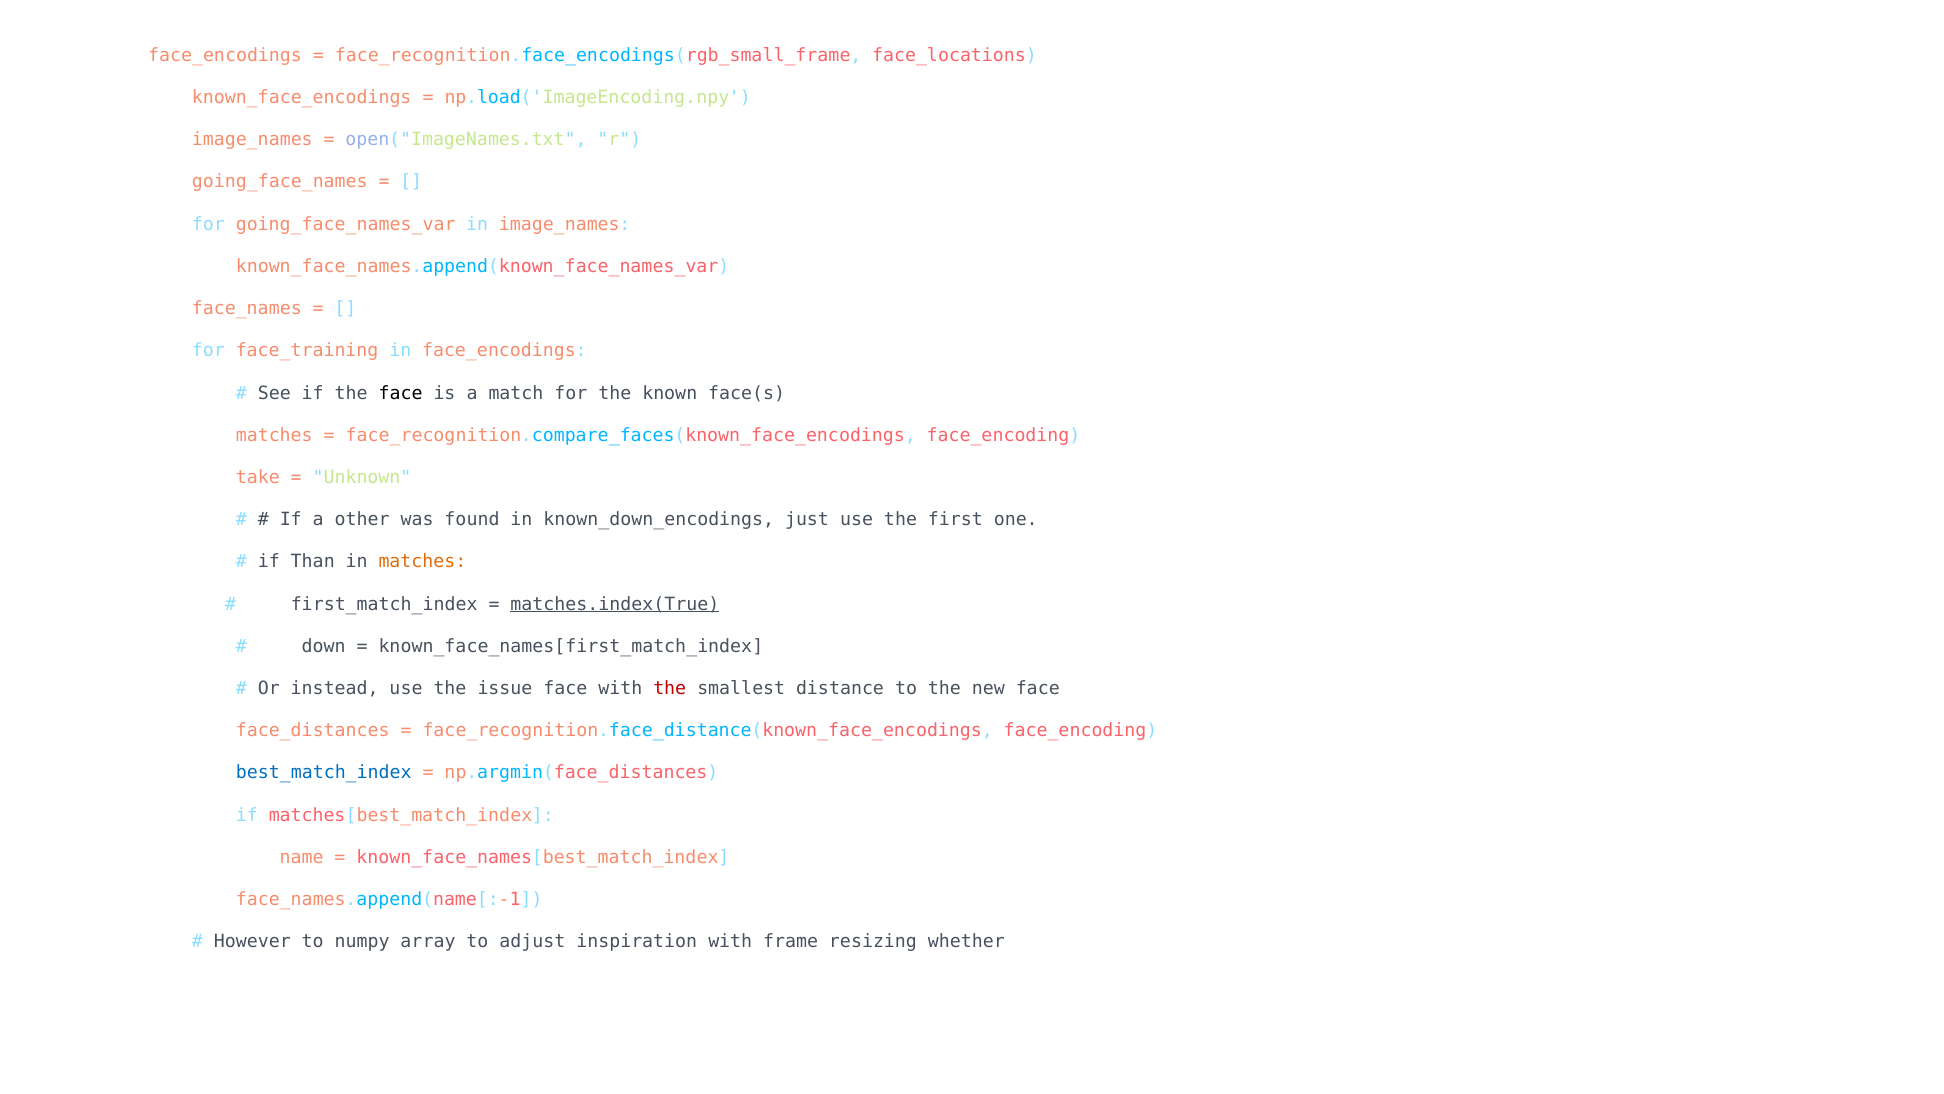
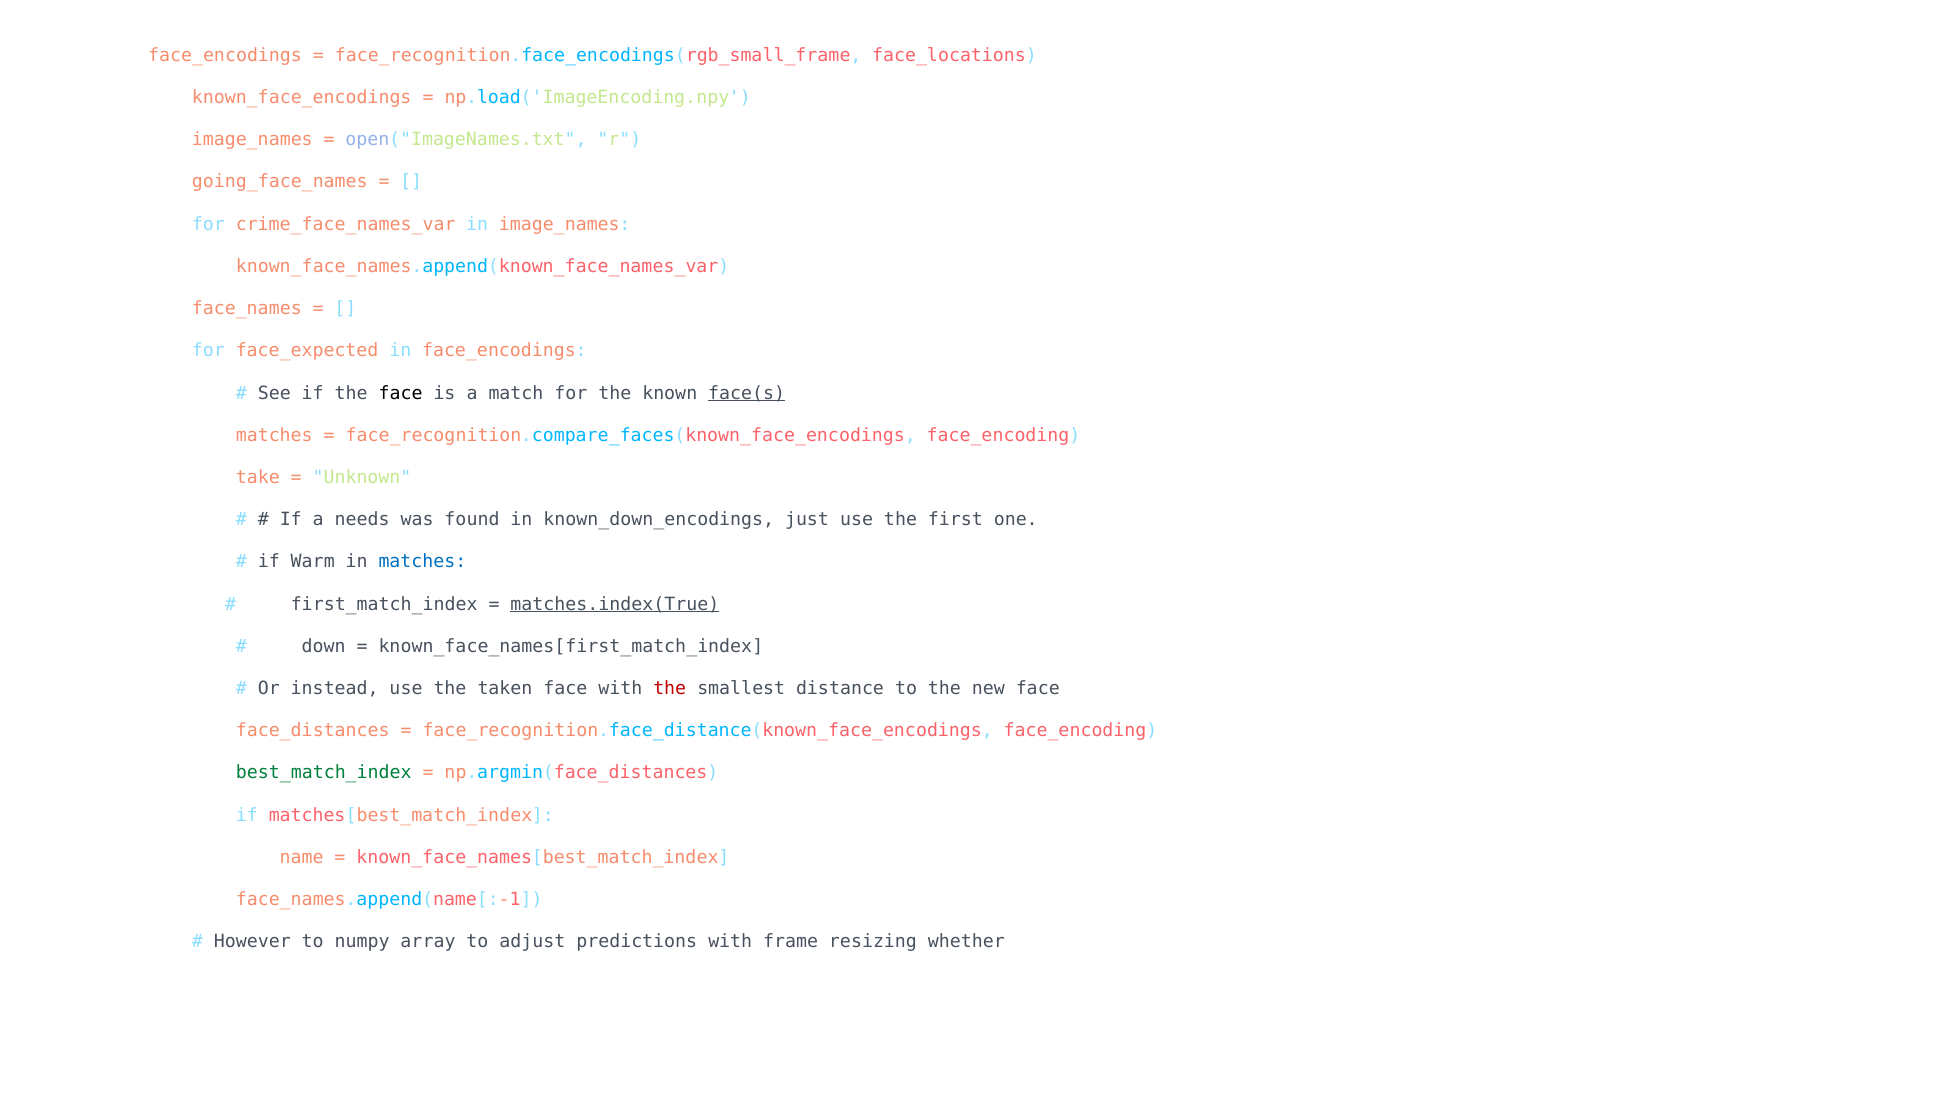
going_face_names_var: going_face_names_var -> crime_face_names_var
face_training: face_training -> face_expected
face(s underline: none -> present
other: other -> needs
Than: Than -> Warm
matches at (422, 562) colour: orange -> blue
issue: issue -> taken
best_match_index colour: blue -> green
inspiration: inspiration -> predictions
